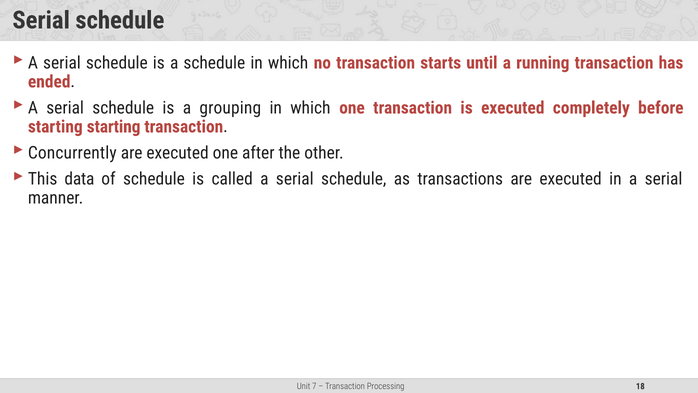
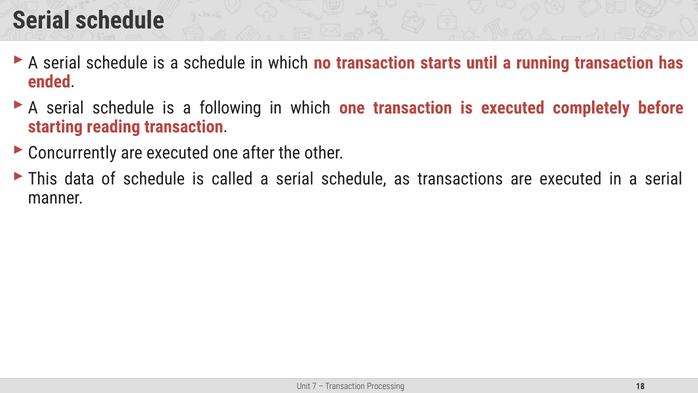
grouping: grouping -> following
starting starting: starting -> reading
